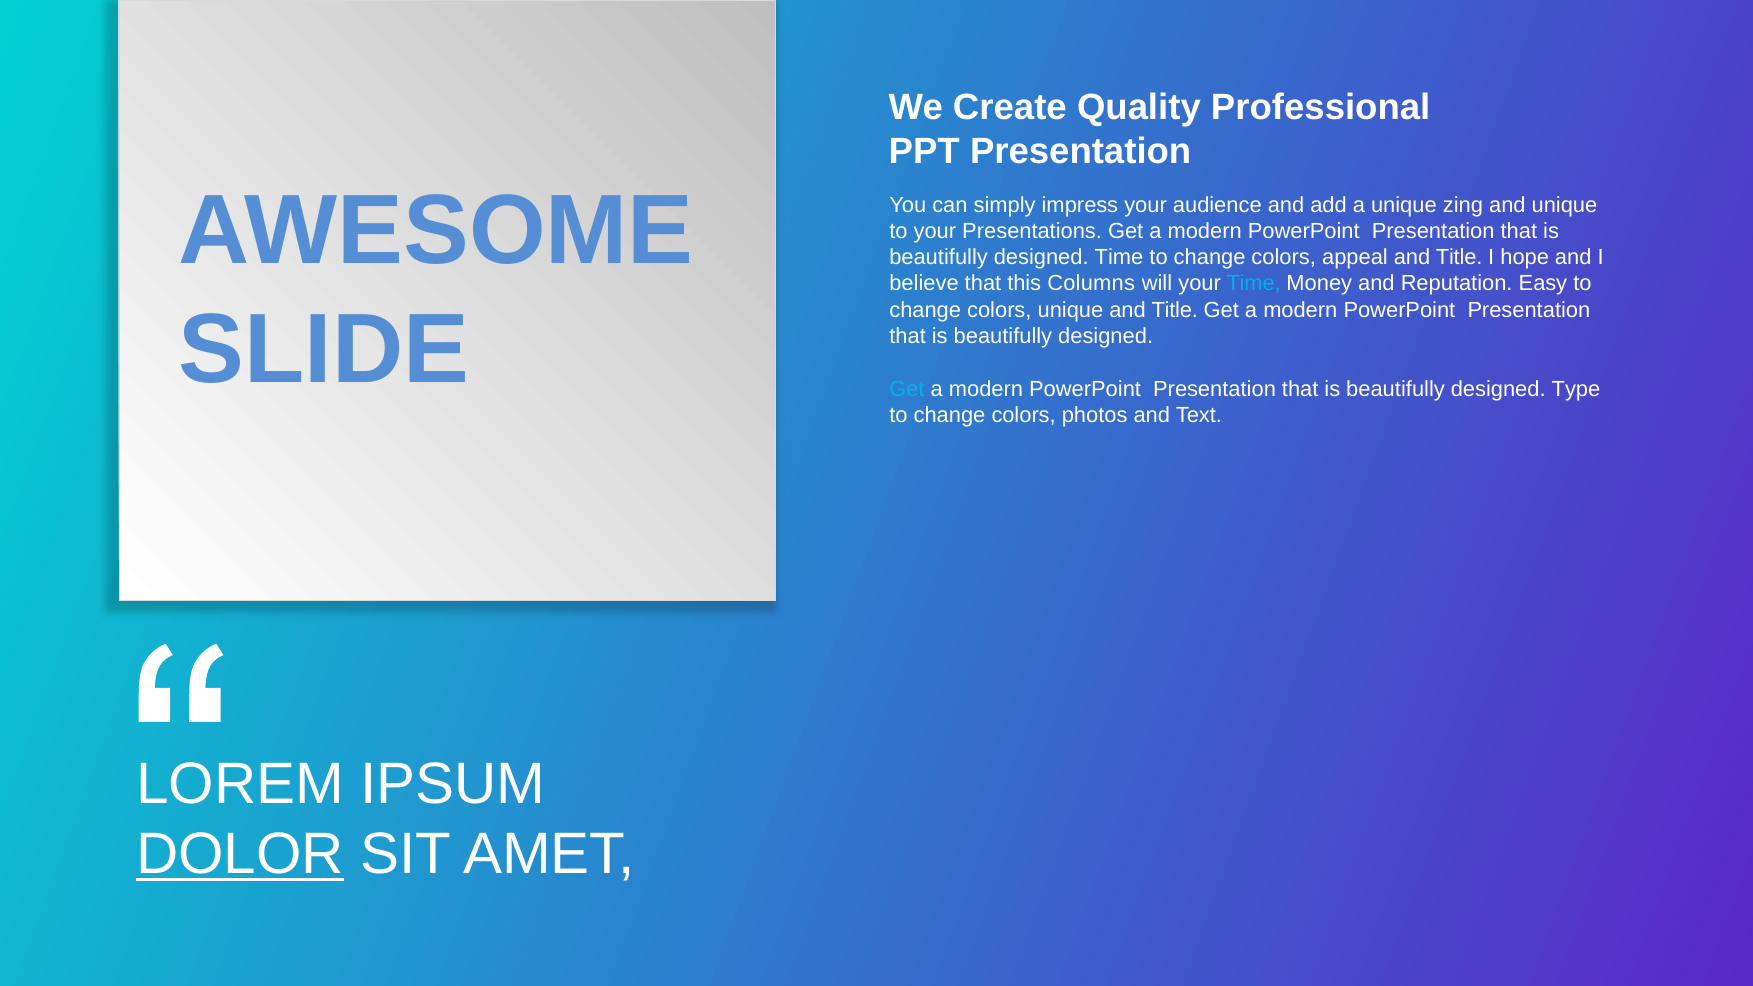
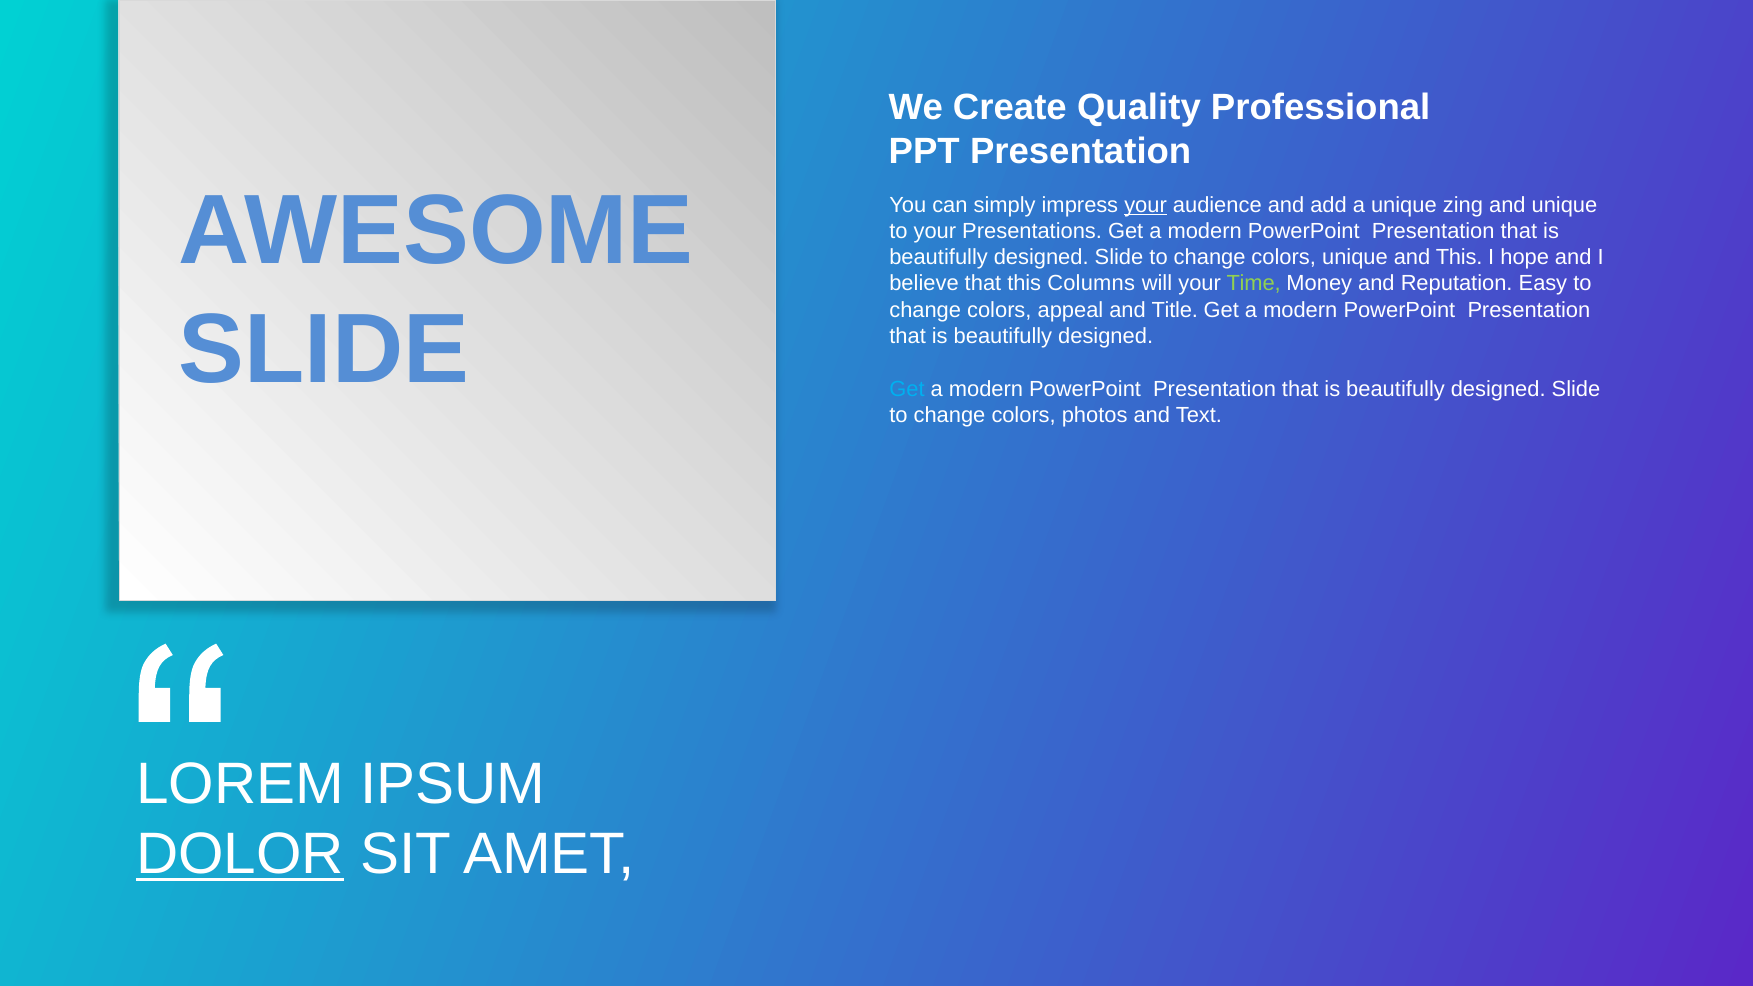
your at (1146, 205) underline: none -> present
Time at (1119, 257): Time -> Slide
colors appeal: appeal -> unique
Title at (1459, 257): Title -> This
Time at (1254, 284) colour: light blue -> light green
colors unique: unique -> appeal
Type at (1576, 389): Type -> Slide
